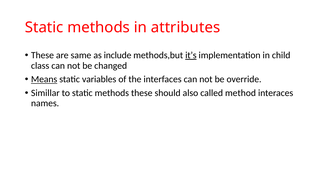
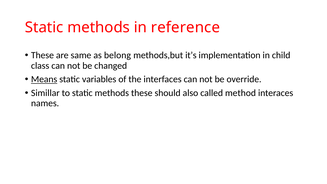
attributes: attributes -> reference
include: include -> belong
it’s underline: present -> none
